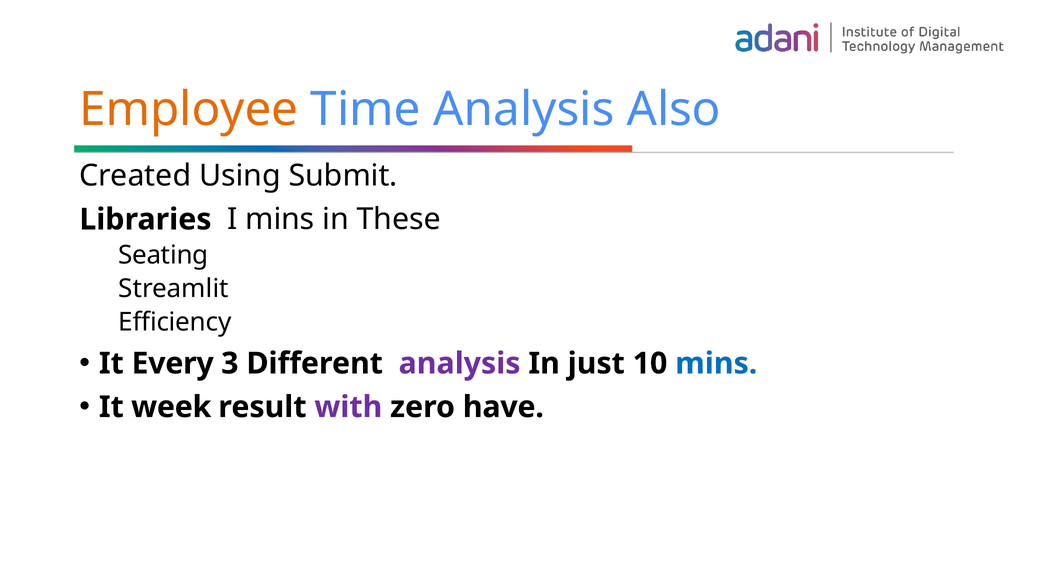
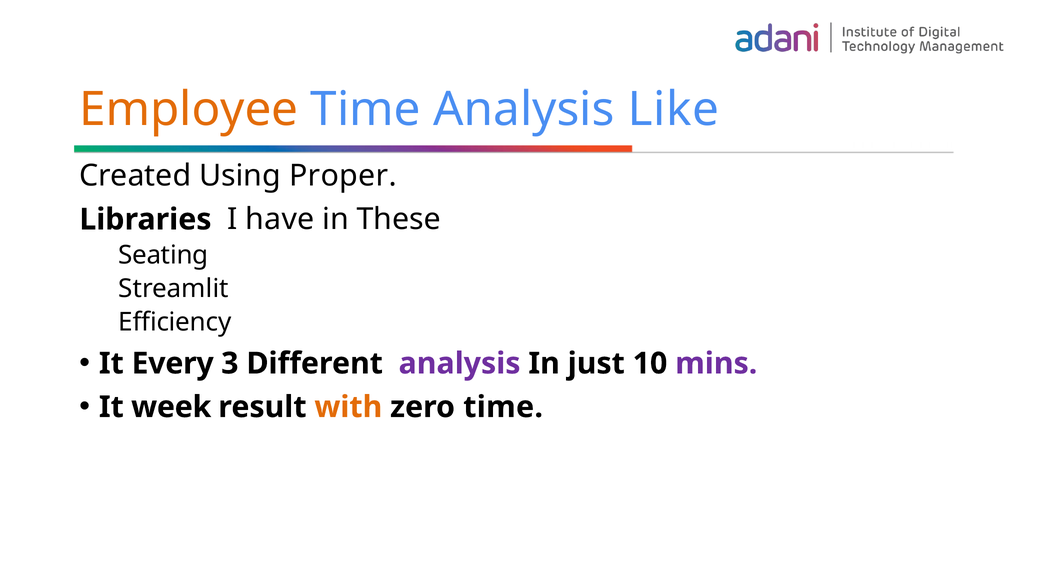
Also: Also -> Like
Submit: Submit -> Proper
I mins: mins -> have
mins at (716, 364) colour: blue -> purple
with colour: purple -> orange
zero have: have -> time
